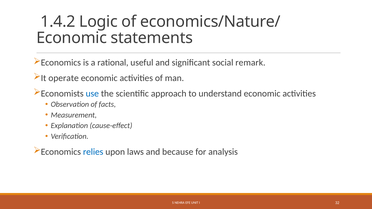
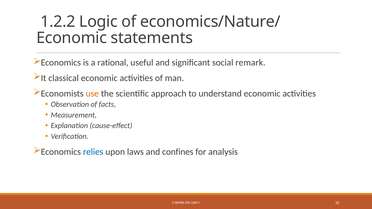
1.4.2: 1.4.2 -> 1.2.2
operate: operate -> classical
use colour: blue -> orange
because: because -> confines
